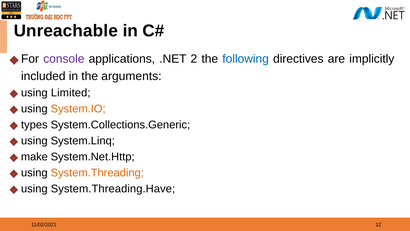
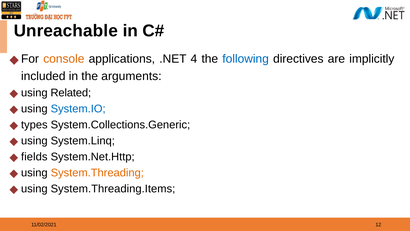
console colour: purple -> orange
2: 2 -> 4
Limited: Limited -> Related
System.IO colour: orange -> blue
make: make -> fields
System.Threading.Have: System.Threading.Have -> System.Threading.Items
